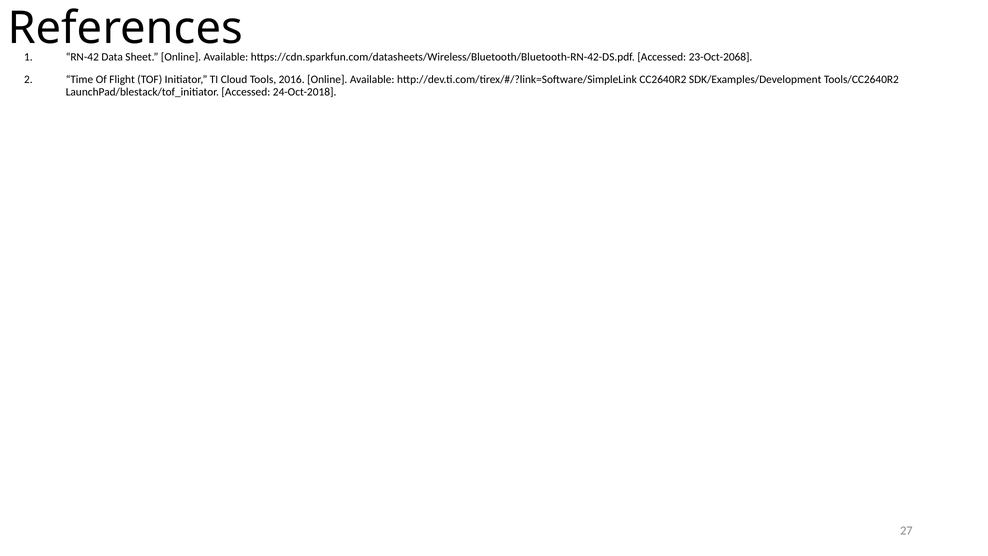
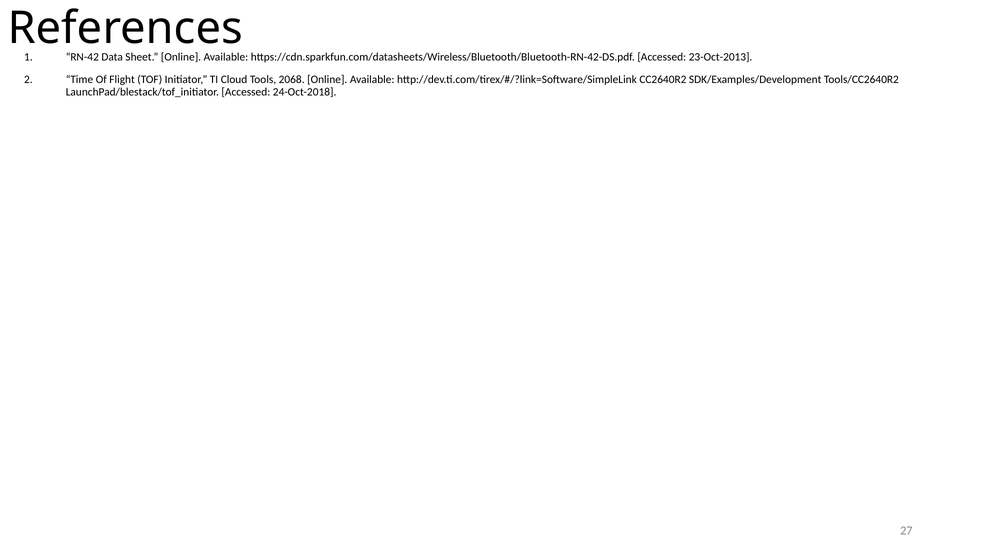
23-Oct-2068: 23-Oct-2068 -> 23-Oct-2013
2016: 2016 -> 2068
